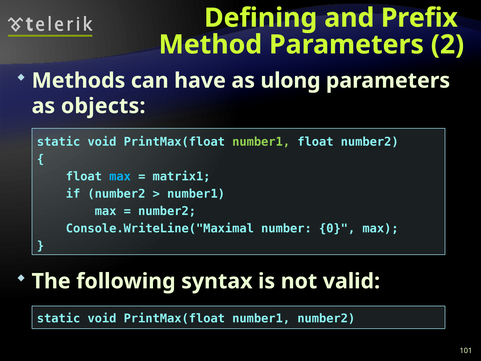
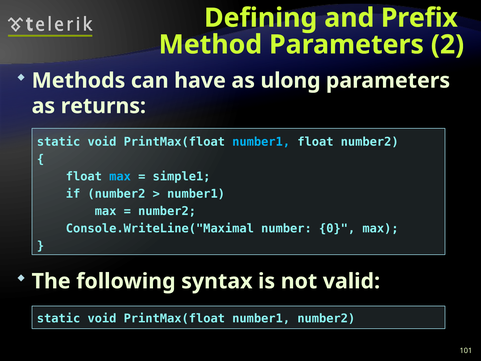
objects: objects -> returns
number1 at (261, 142) colour: light green -> light blue
matrix1: matrix1 -> simple1
